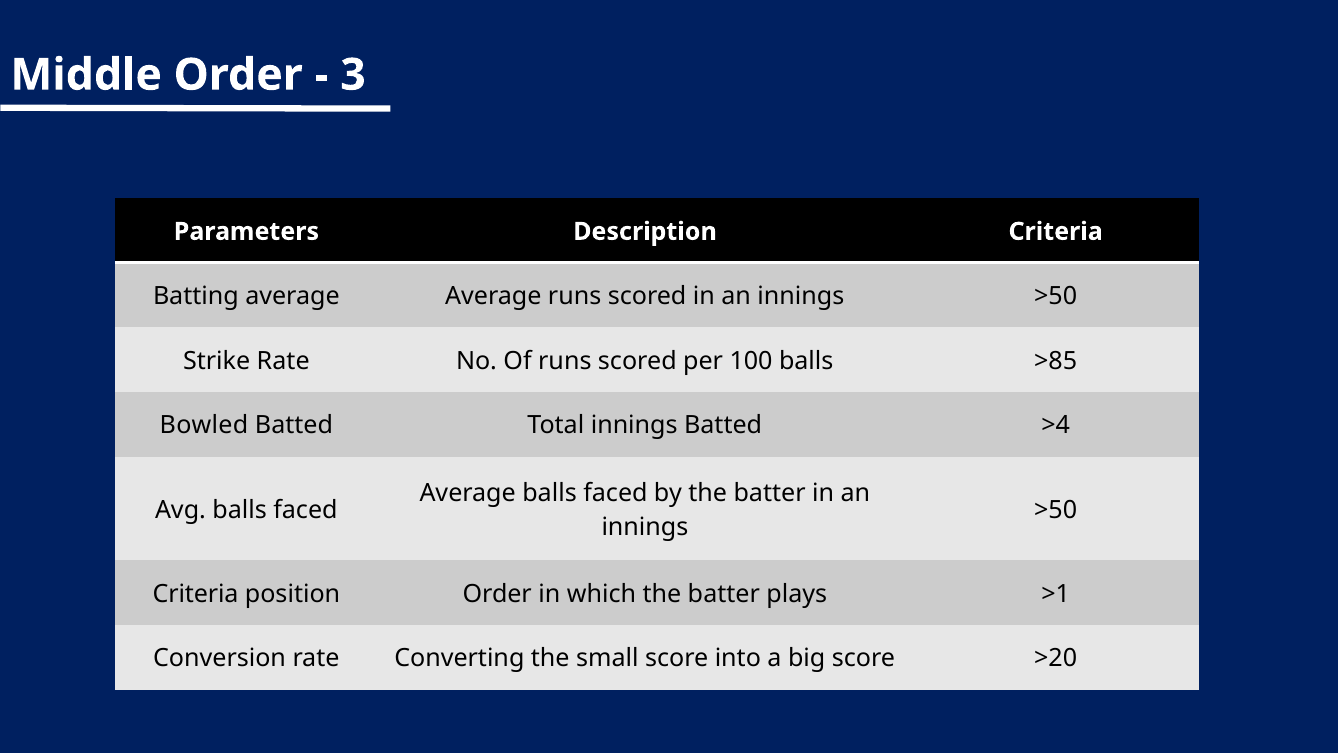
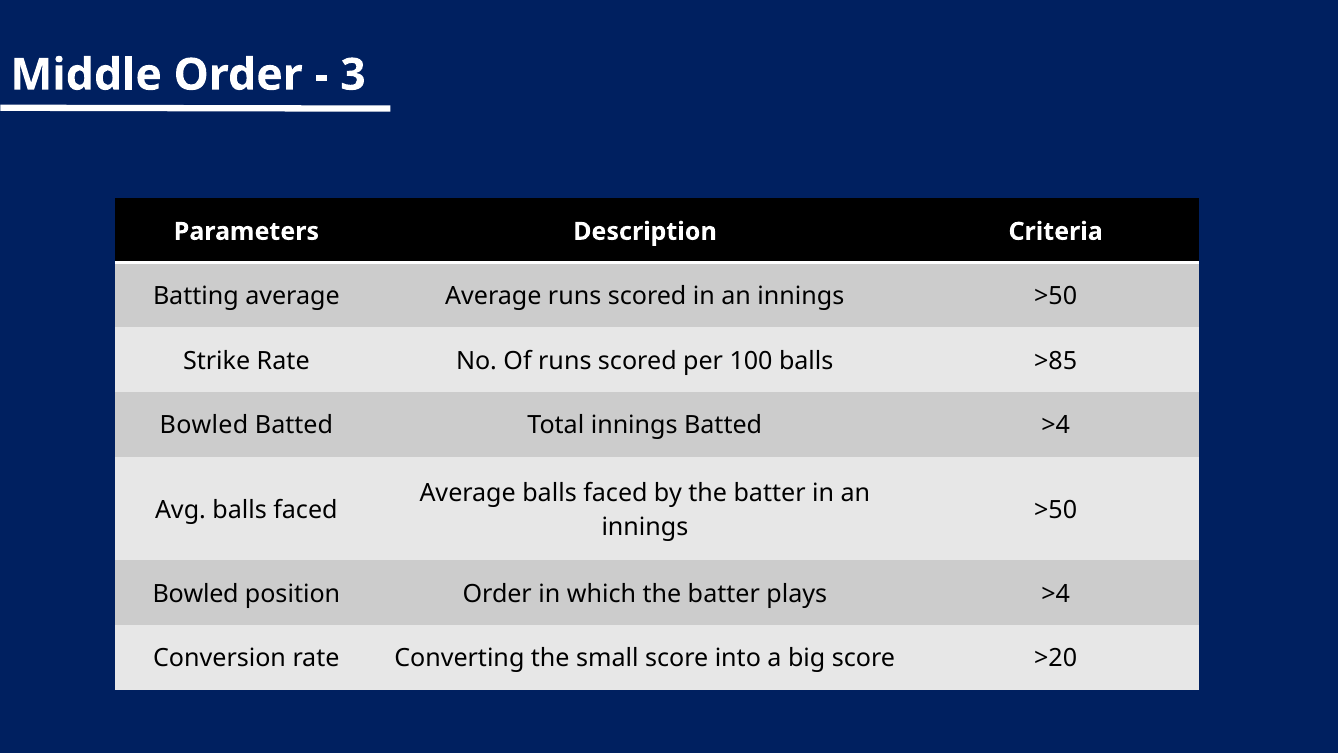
Criteria at (196, 594): Criteria -> Bowled
plays >1: >1 -> >4
